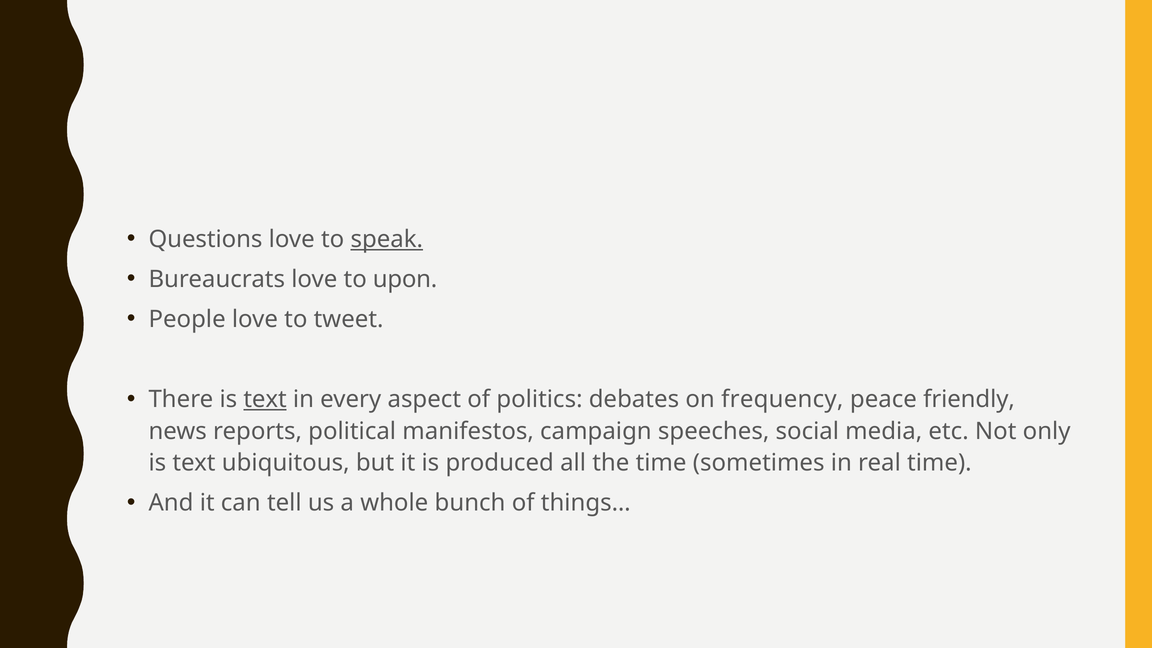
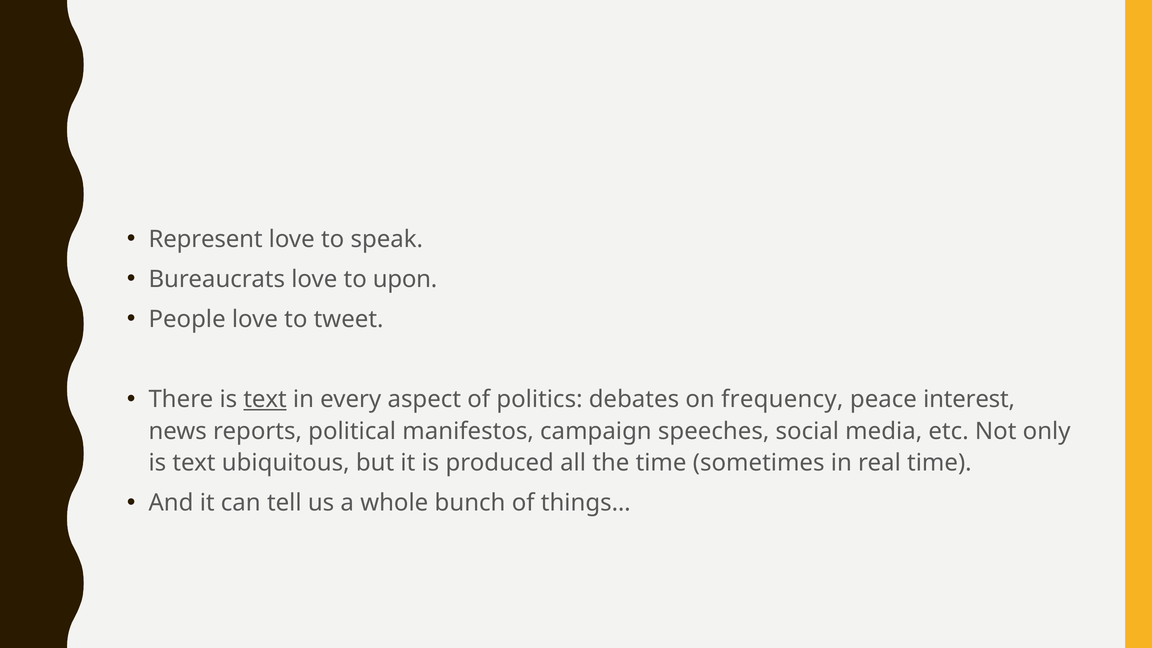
Questions: Questions -> Represent
speak underline: present -> none
friendly: friendly -> interest
